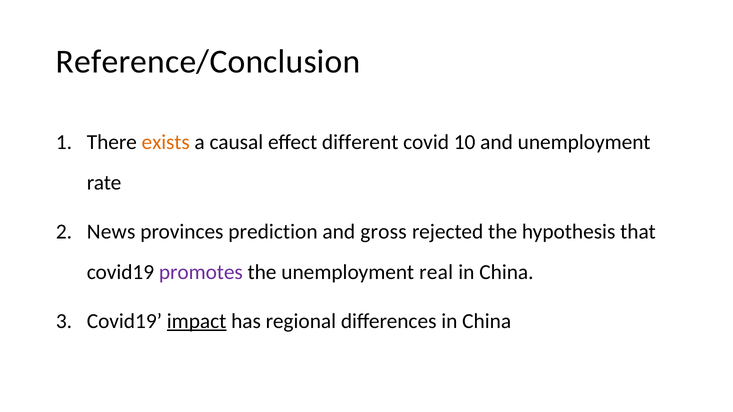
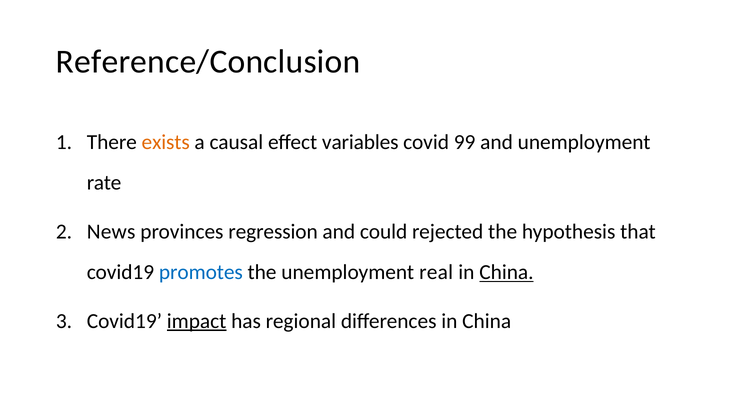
different: different -> variables
10: 10 -> 99
prediction: prediction -> regression
gross: gross -> could
promotes colour: purple -> blue
China at (506, 273) underline: none -> present
